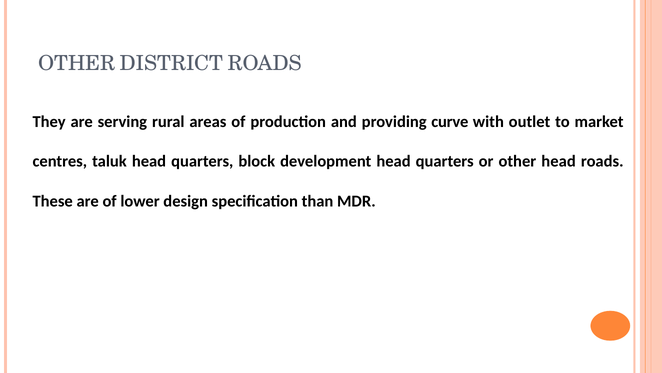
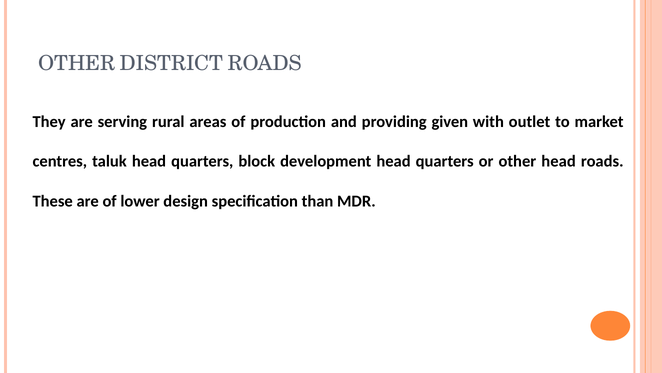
curve: curve -> given
